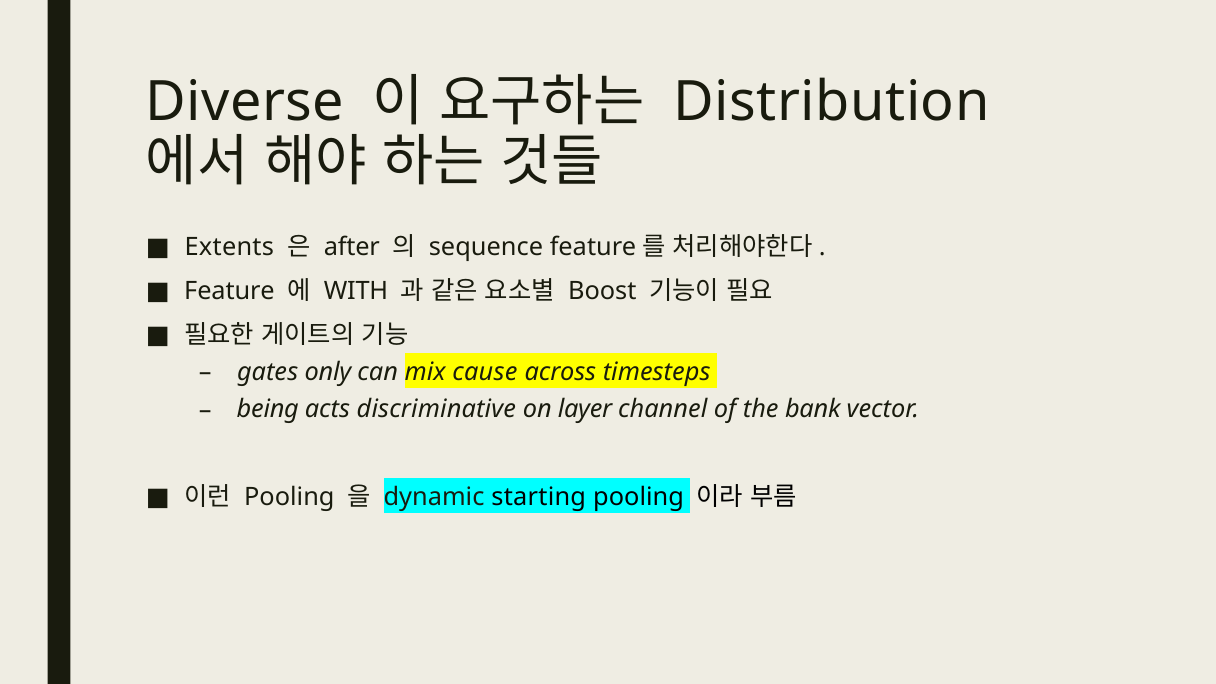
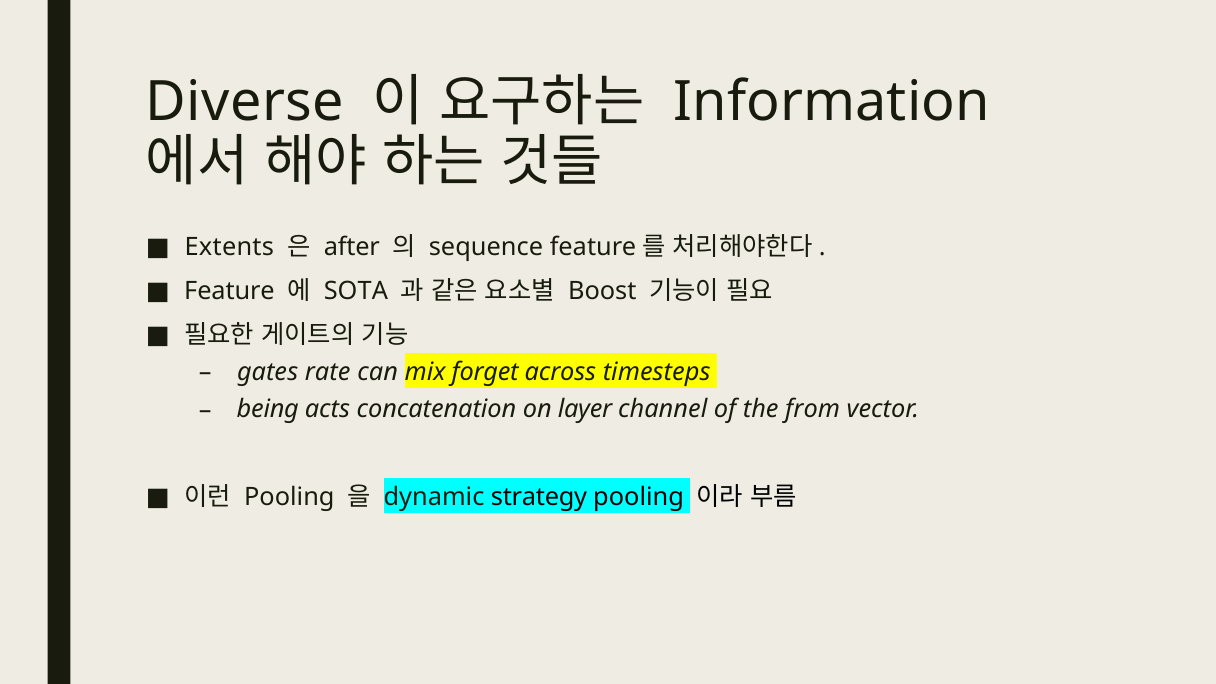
Distribution: Distribution -> Information
WITH: WITH -> SOTA
only: only -> rate
cause: cause -> forget
discriminative: discriminative -> concatenation
bank: bank -> from
starting: starting -> strategy
